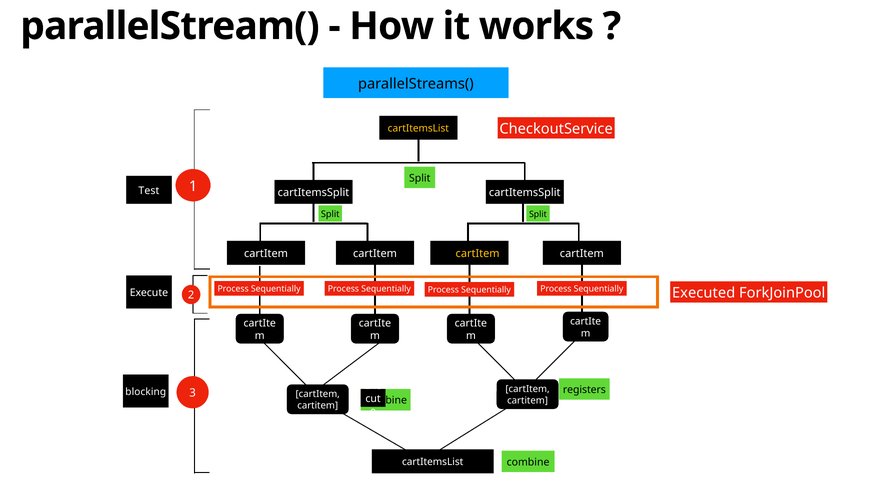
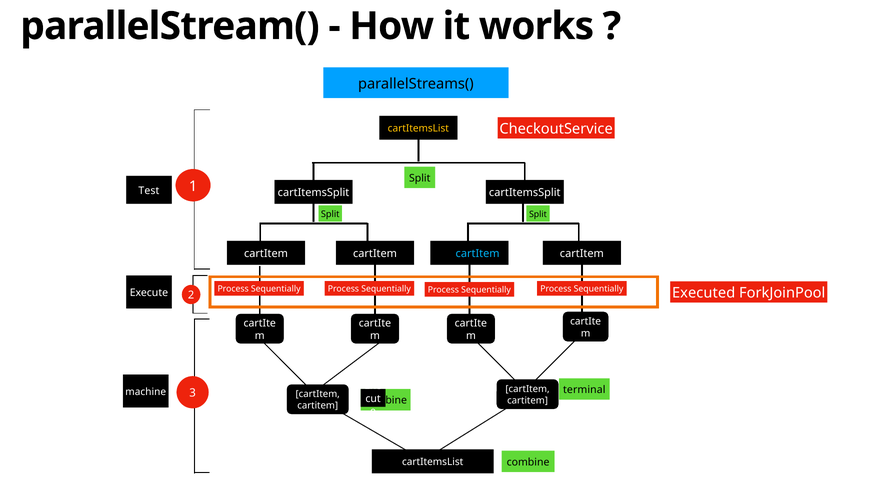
cartItem at (478, 253) colour: yellow -> light blue
registers: registers -> terminal
blocking: blocking -> machine
